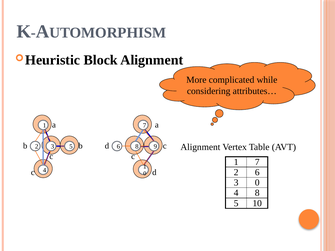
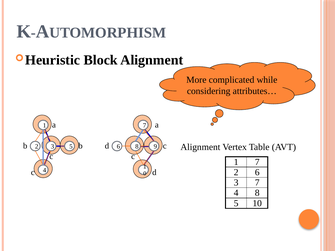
3 0: 0 -> 7
